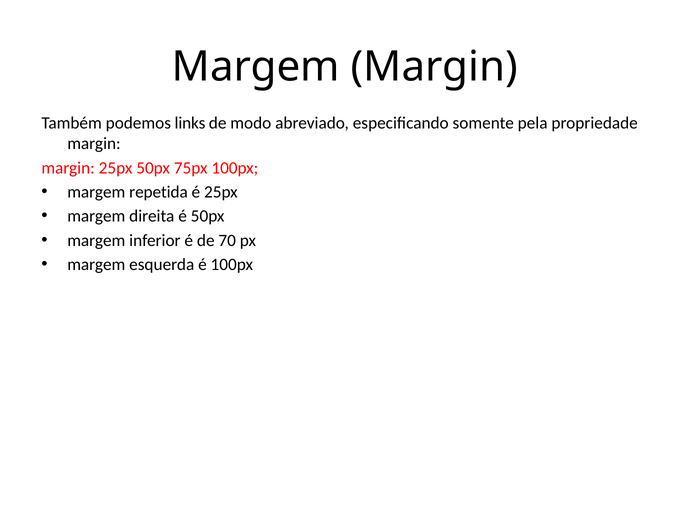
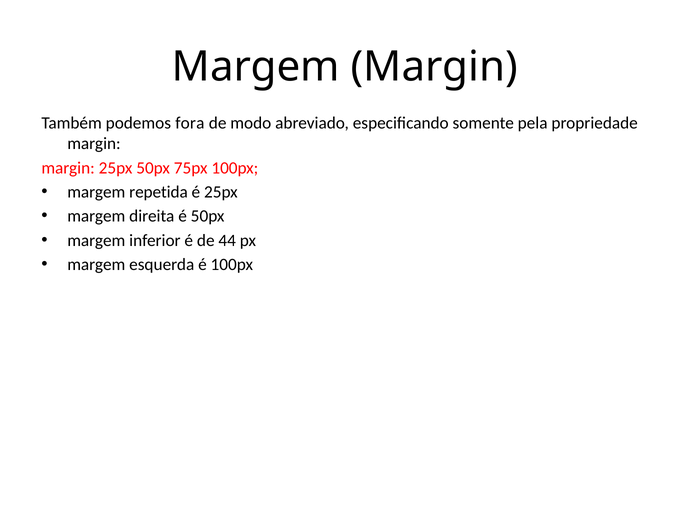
links: links -> fora
70: 70 -> 44
